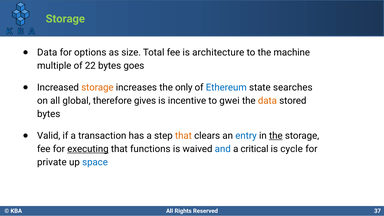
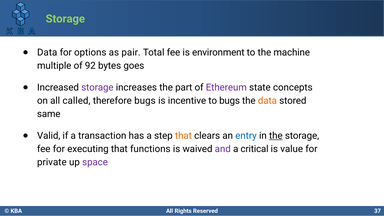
size: size -> pair
architecture: architecture -> environment
22: 22 -> 92
storage at (97, 87) colour: orange -> purple
only: only -> part
Ethereum colour: blue -> purple
searches: searches -> concepts
global: global -> called
therefore gives: gives -> bugs
to gwei: gwei -> bugs
bytes at (49, 114): bytes -> same
executing underline: present -> none
and colour: blue -> purple
cycle: cycle -> value
space colour: blue -> purple
